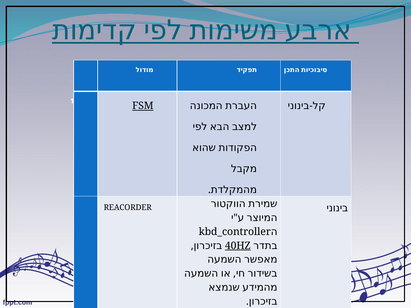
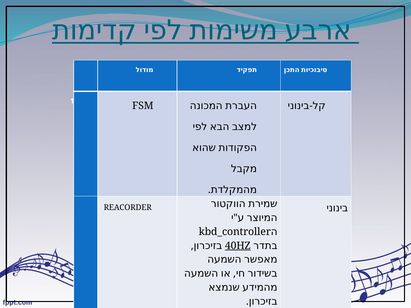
FSM underline: present -> none
